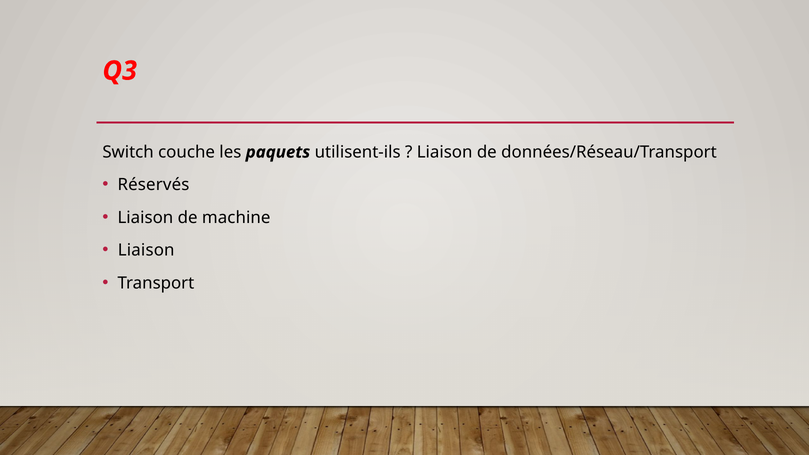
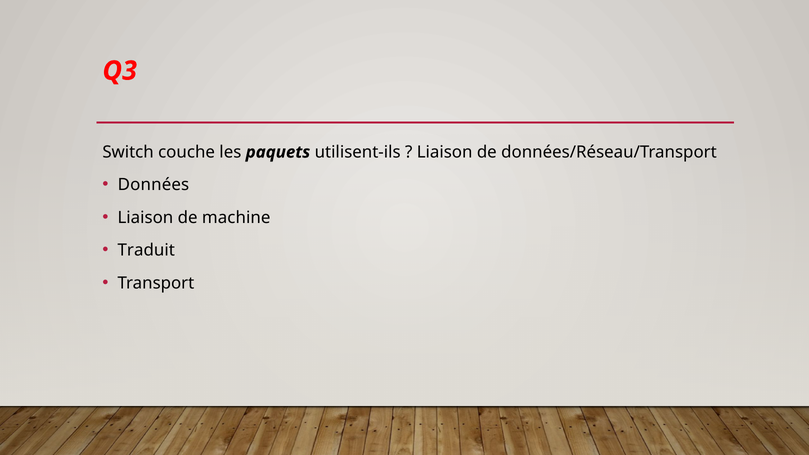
Réservés: Réservés -> Données
Liaison at (146, 250): Liaison -> Traduit
